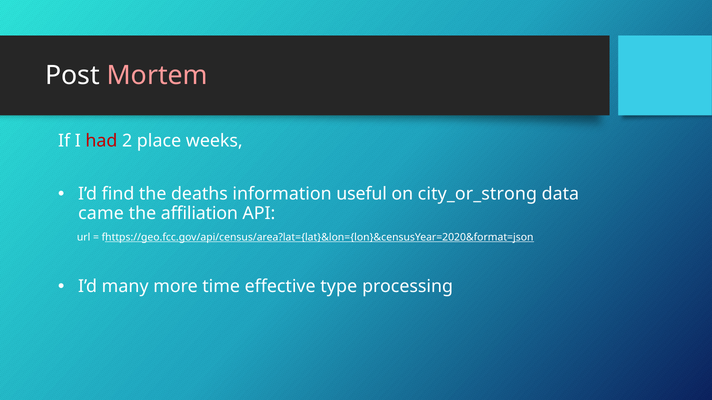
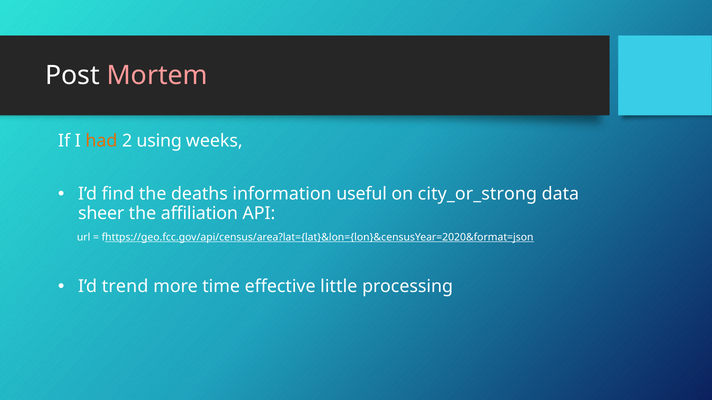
had colour: red -> orange
place: place -> using
came: came -> sheer
many: many -> trend
type: type -> little
